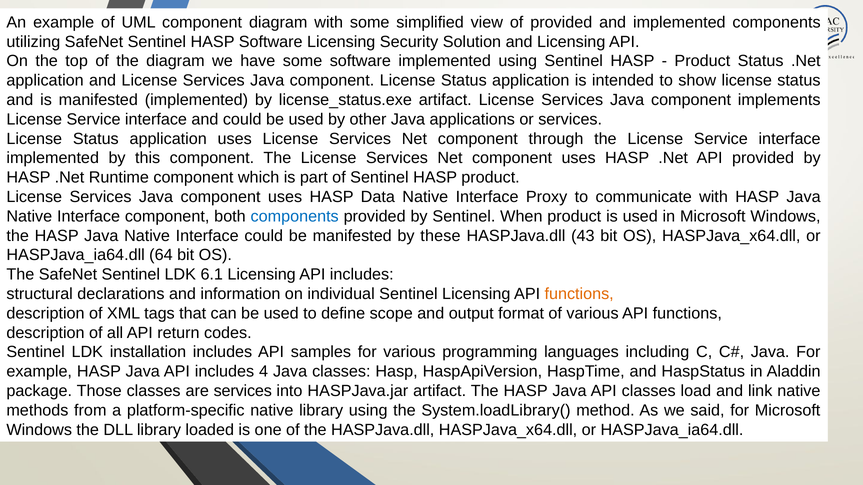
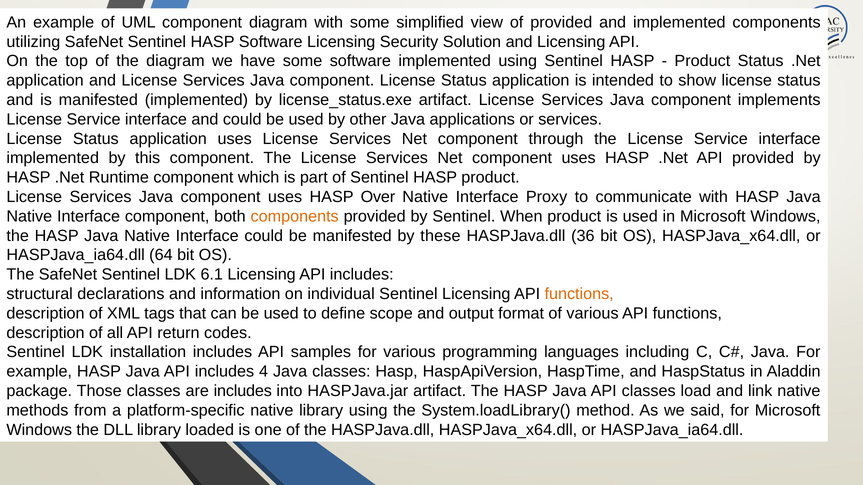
Data: Data -> Over
components at (295, 217) colour: blue -> orange
43: 43 -> 36
are services: services -> includes
